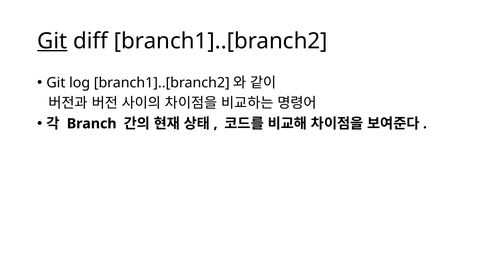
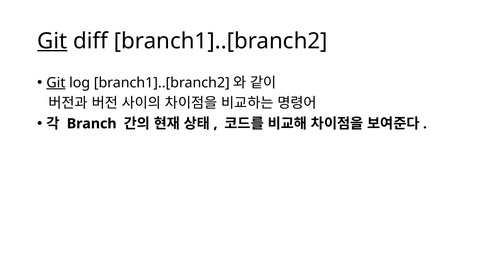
Git at (56, 83) underline: none -> present
